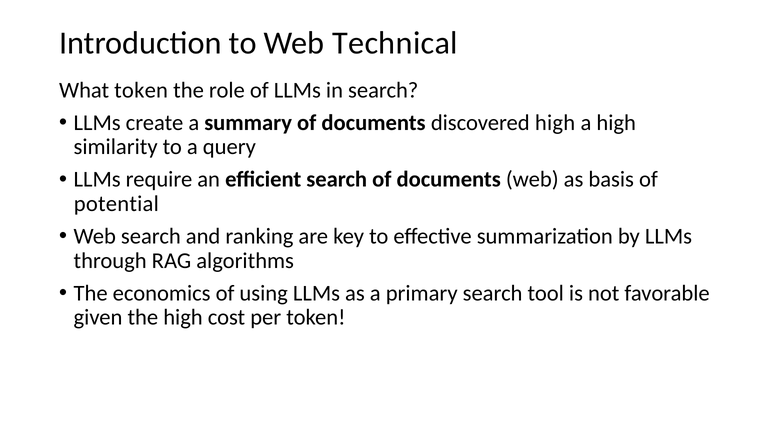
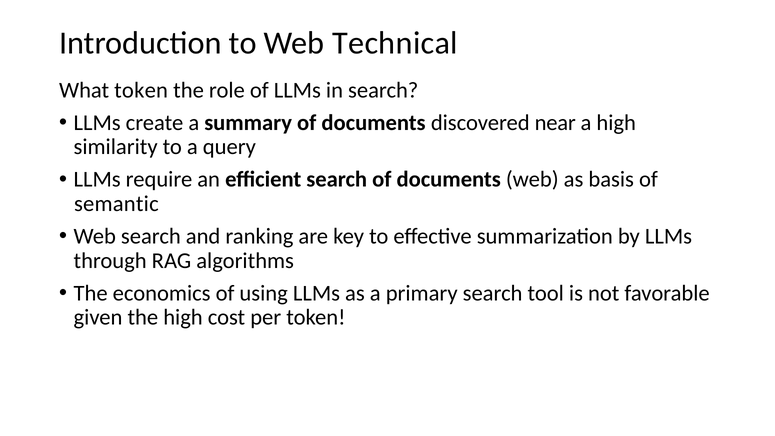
discovered high: high -> near
potential: potential -> semantic
